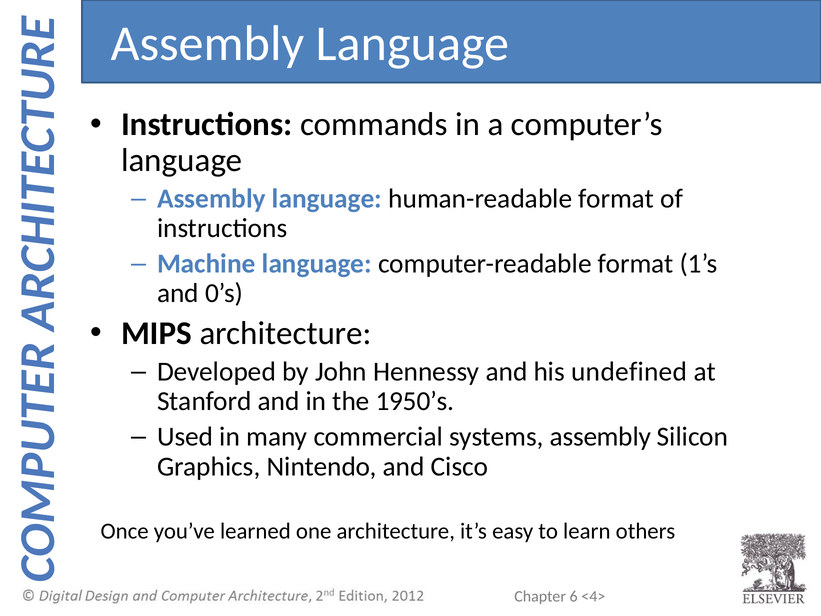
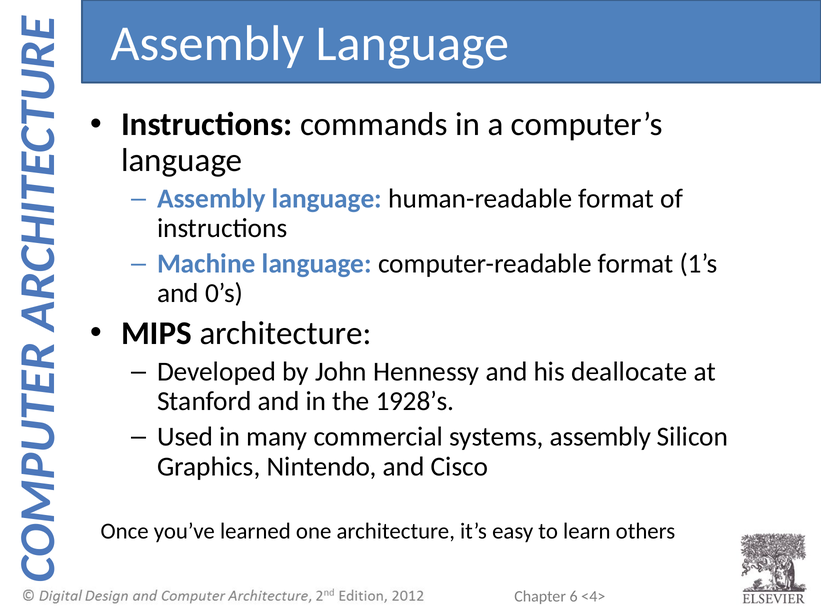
undefined: undefined -> deallocate
1950’s: 1950’s -> 1928’s
